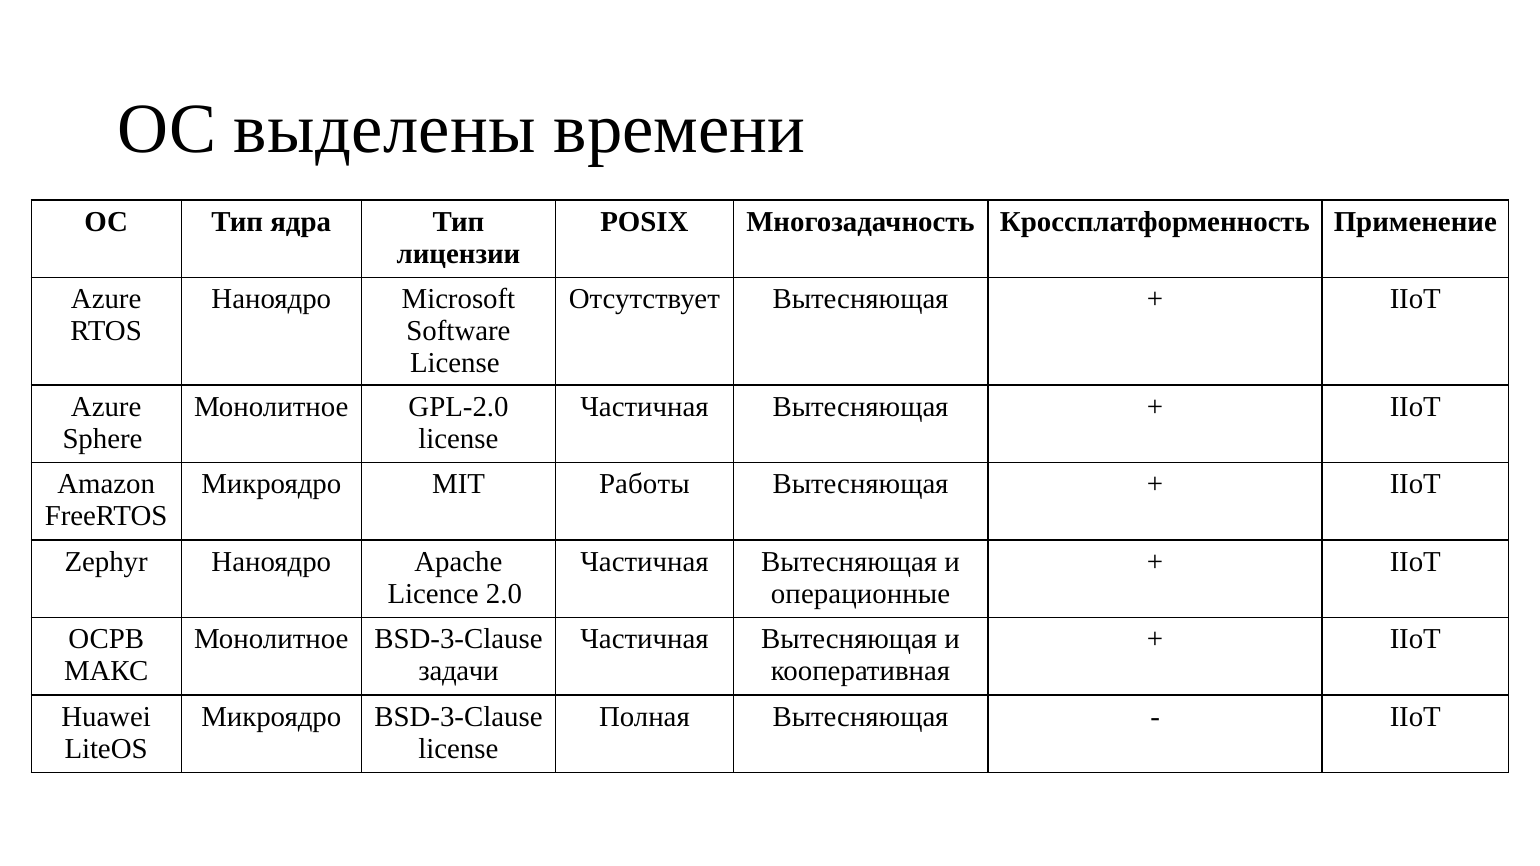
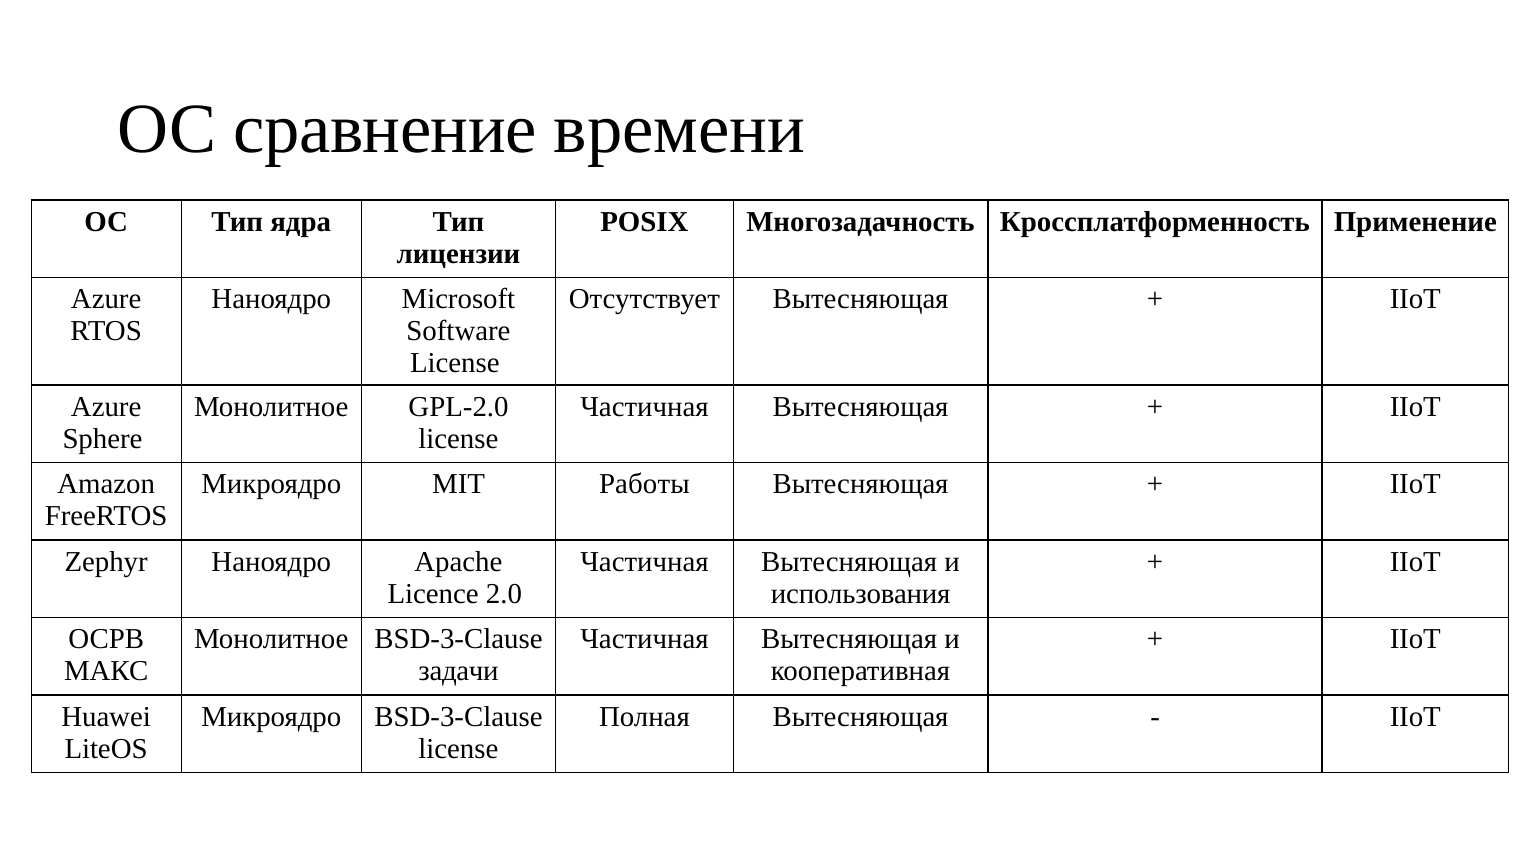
выделены: выделены -> сравнение
операционные: операционные -> использования
